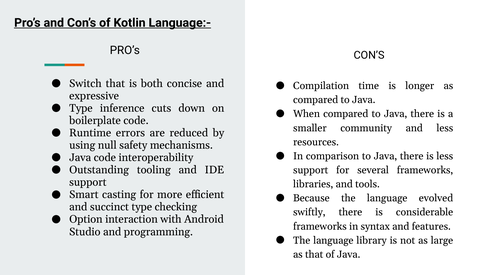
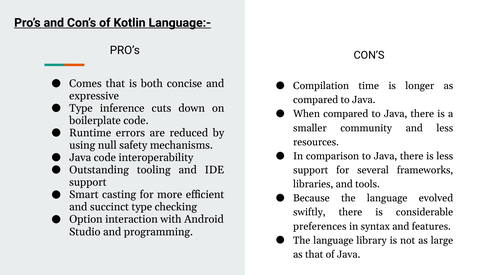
Switch: Switch -> Comes
frameworks at (320, 227): frameworks -> preferences
